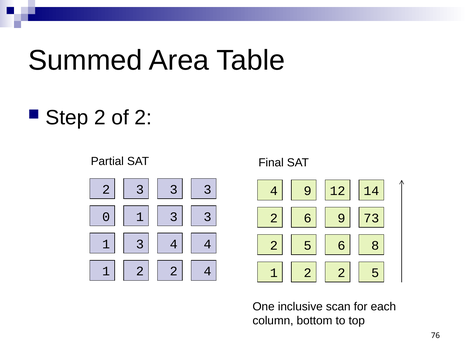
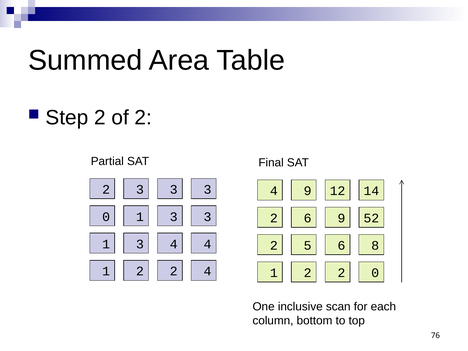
73: 73 -> 52
2 2 5: 5 -> 0
